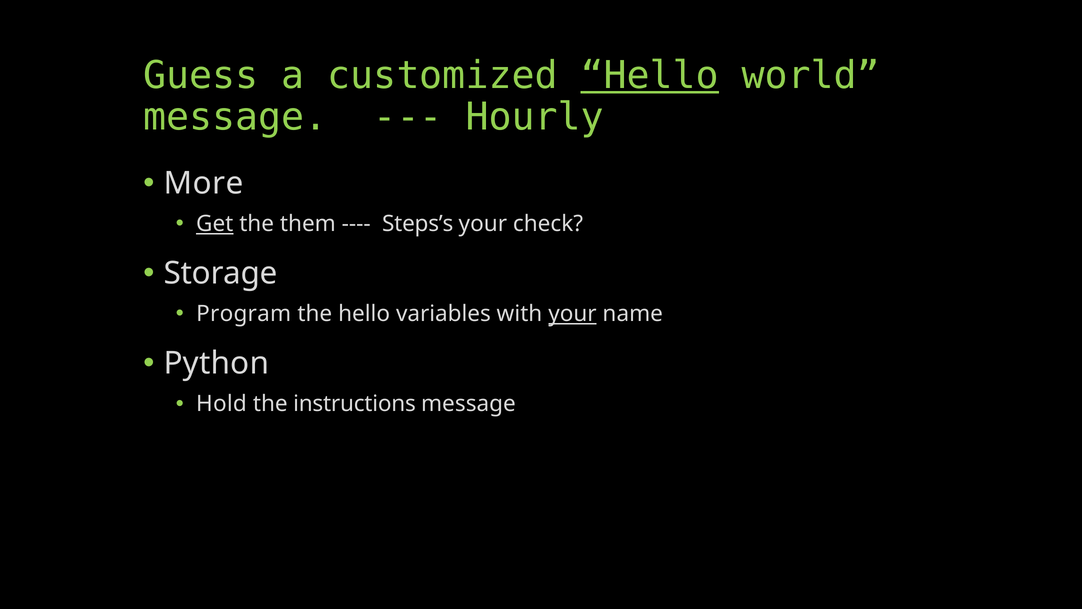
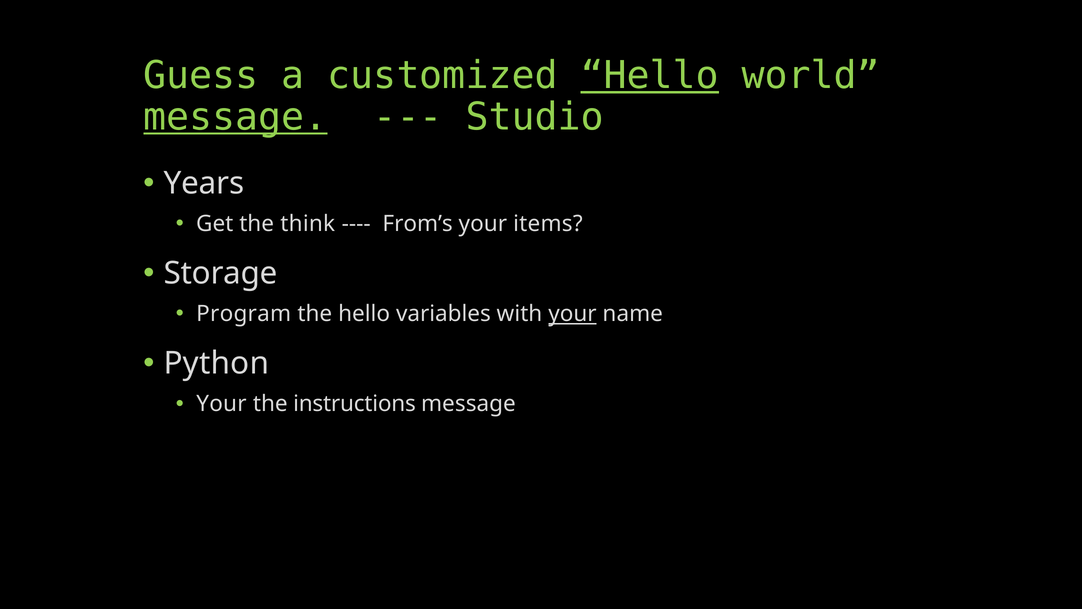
message at (235, 117) underline: none -> present
Hourly: Hourly -> Studio
More: More -> Years
Get underline: present -> none
them: them -> think
Steps’s: Steps’s -> From’s
check: check -> items
Hold at (221, 404): Hold -> Your
